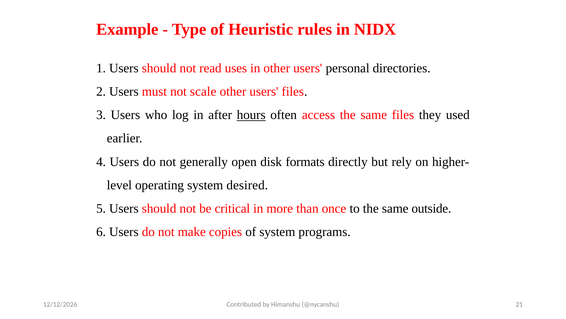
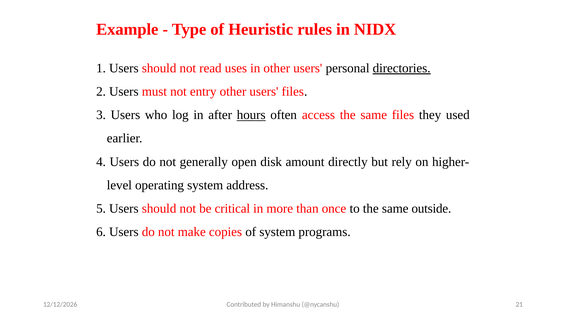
directories underline: none -> present
scale: scale -> entry
formats: formats -> amount
desired: desired -> address
